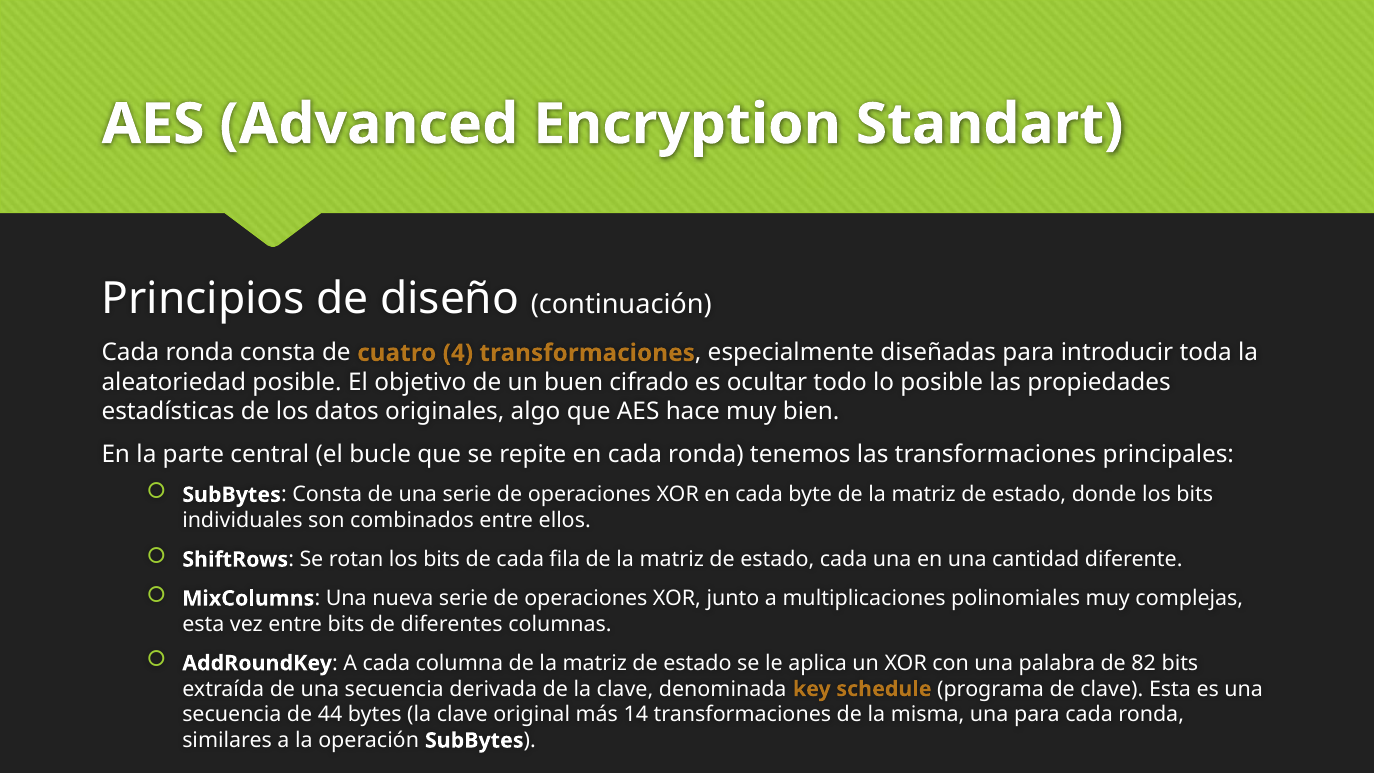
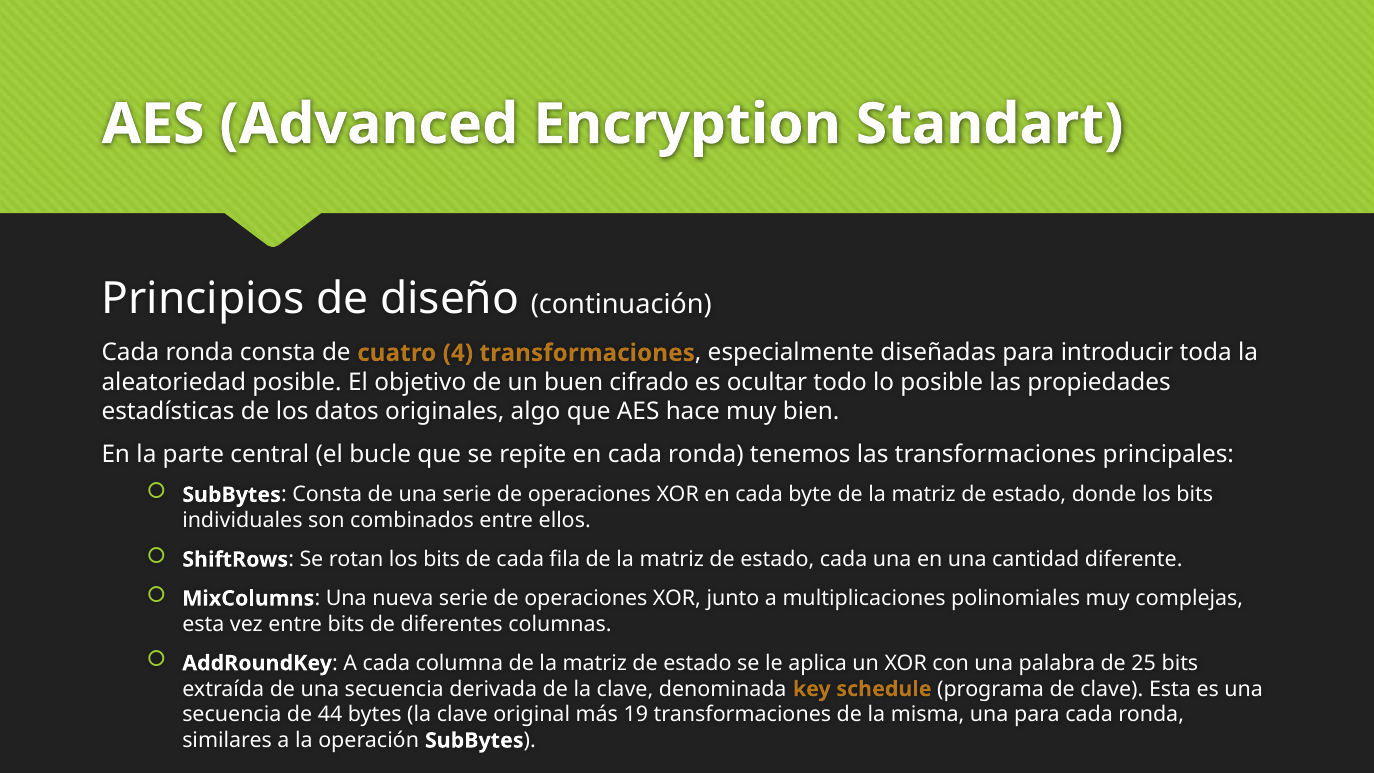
82: 82 -> 25
14: 14 -> 19
